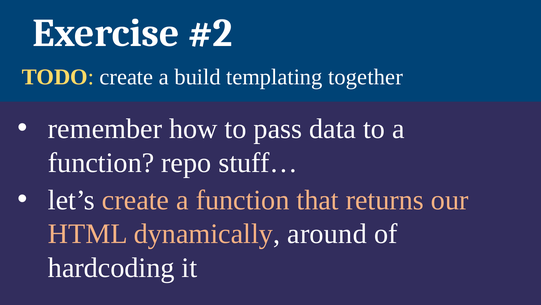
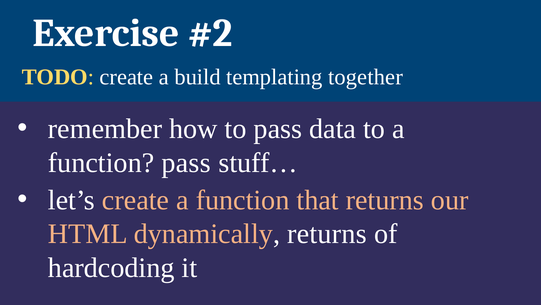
function repo: repo -> pass
dynamically around: around -> returns
